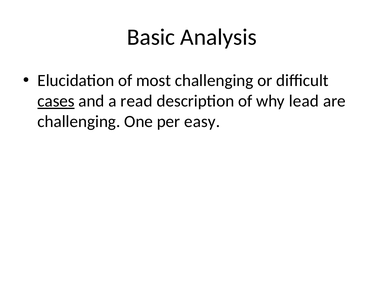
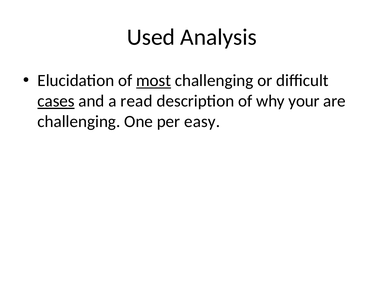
Basic: Basic -> Used
most underline: none -> present
lead: lead -> your
